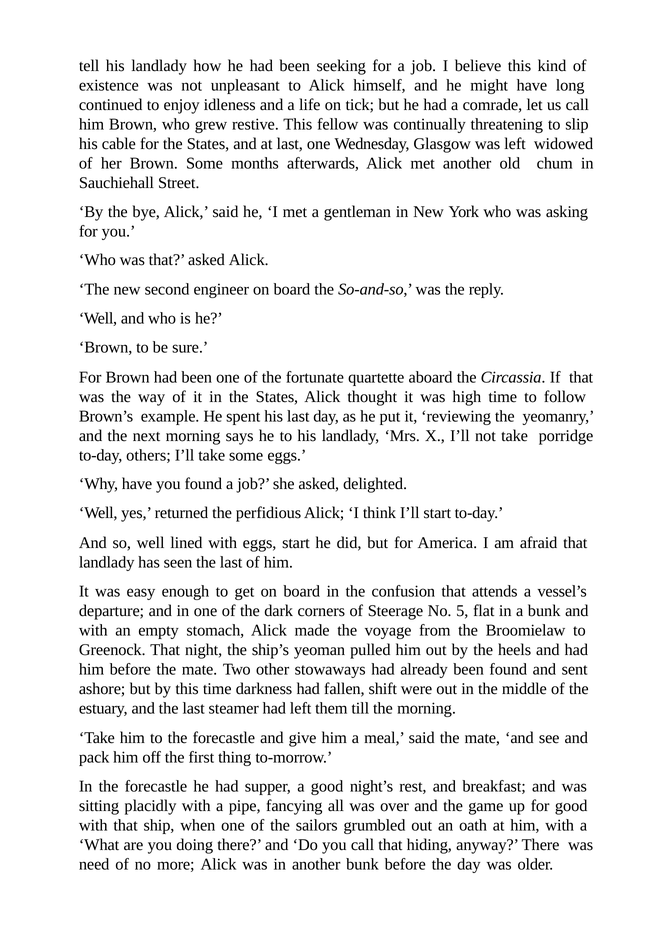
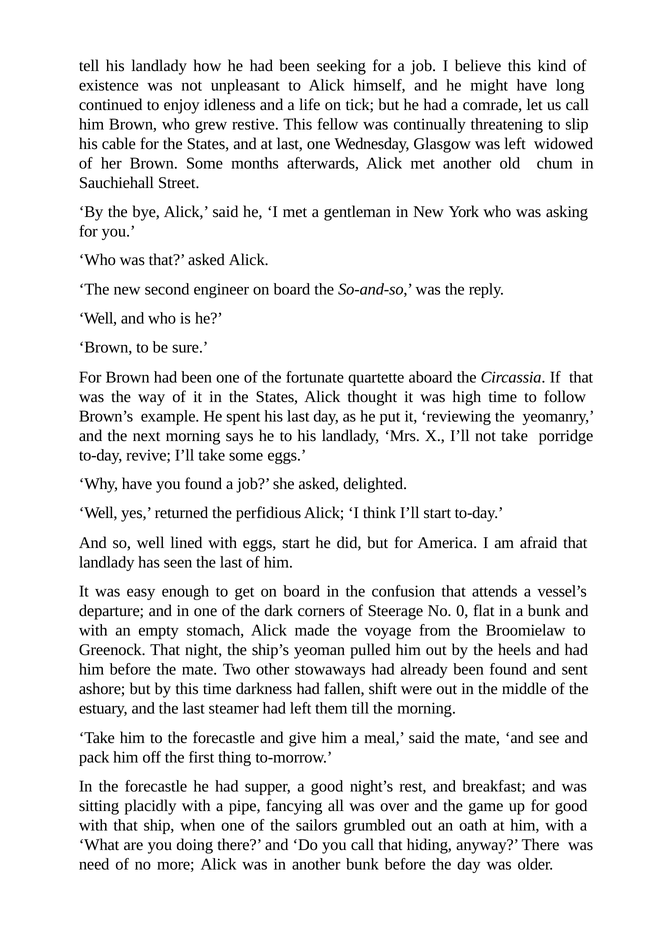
others: others -> revive
5: 5 -> 0
